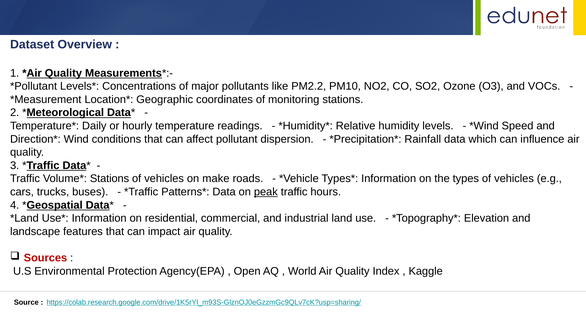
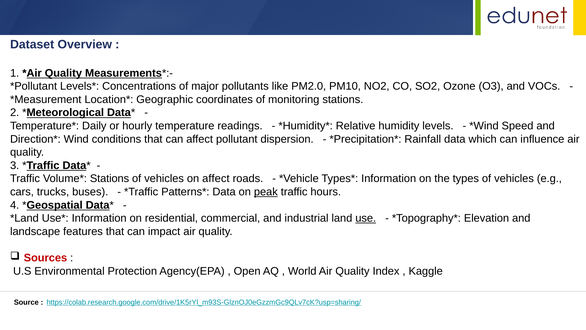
PM2.2: PM2.2 -> PM2.0
on make: make -> affect
use underline: none -> present
